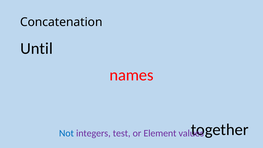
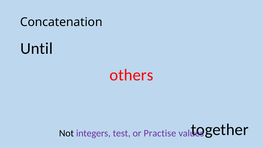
names: names -> others
Not colour: blue -> black
Element: Element -> Practise
